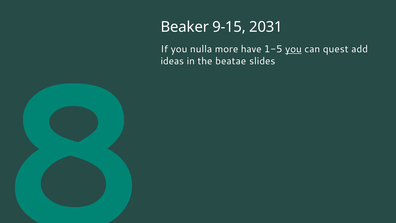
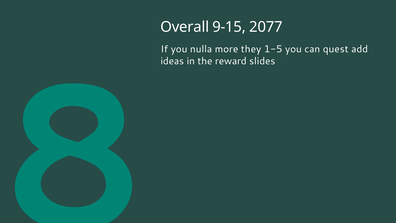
Beaker: Beaker -> Overall
2031: 2031 -> 2077
have: have -> they
you at (293, 49) underline: present -> none
beatae: beatae -> reward
